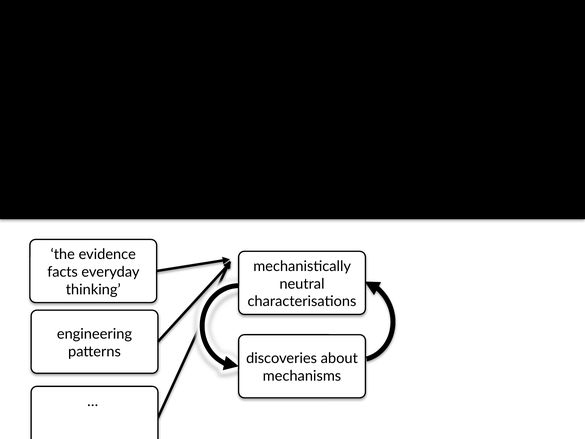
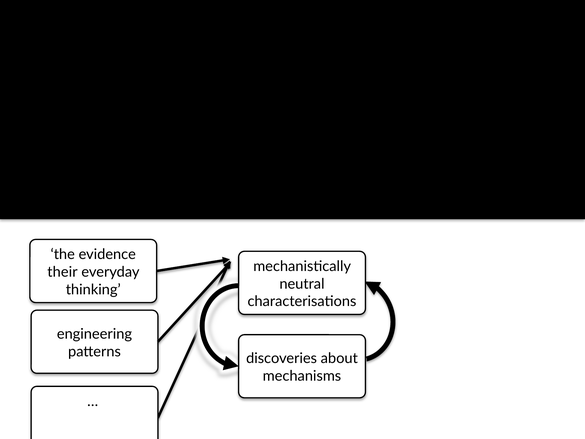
facts: facts -> their
